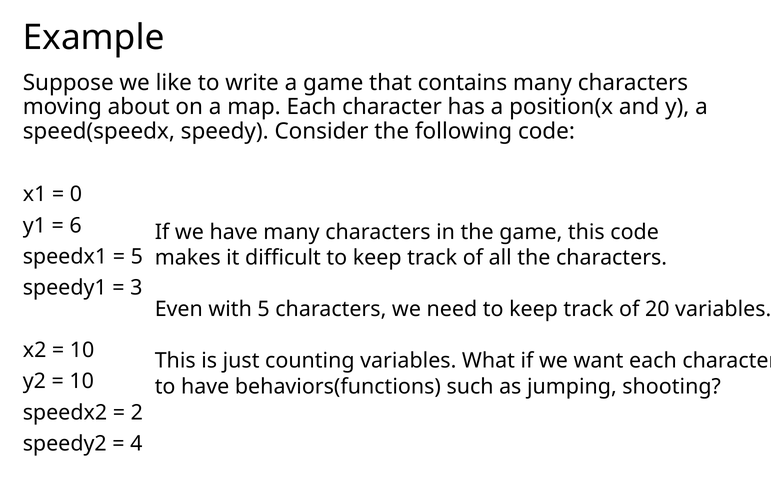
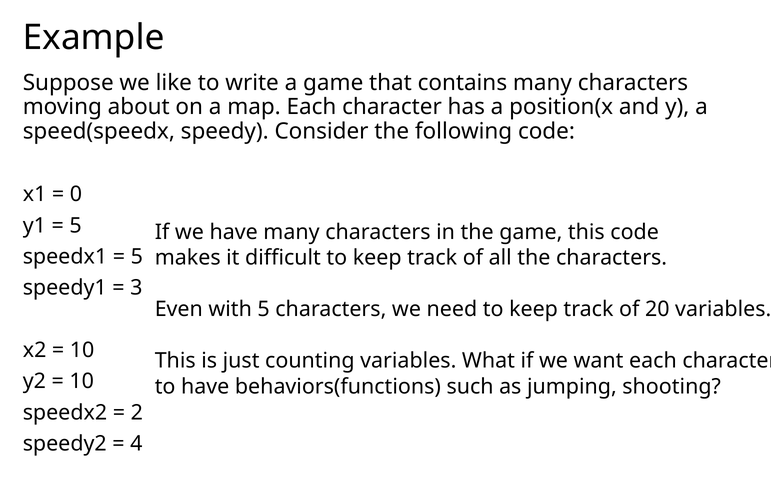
6 at (76, 225): 6 -> 5
